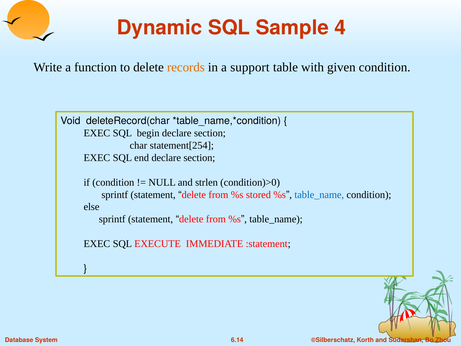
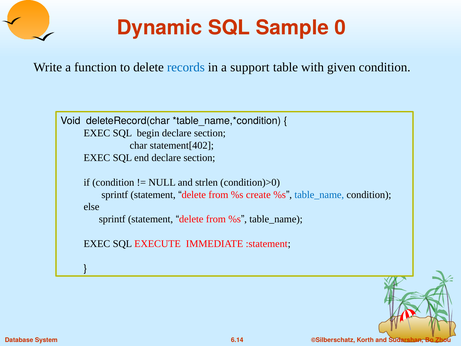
4: 4 -> 0
records colour: orange -> blue
statement[254: statement[254 -> statement[402
stored: stored -> create
